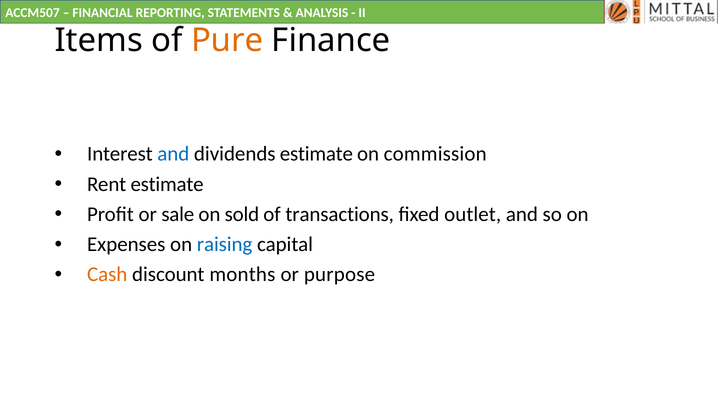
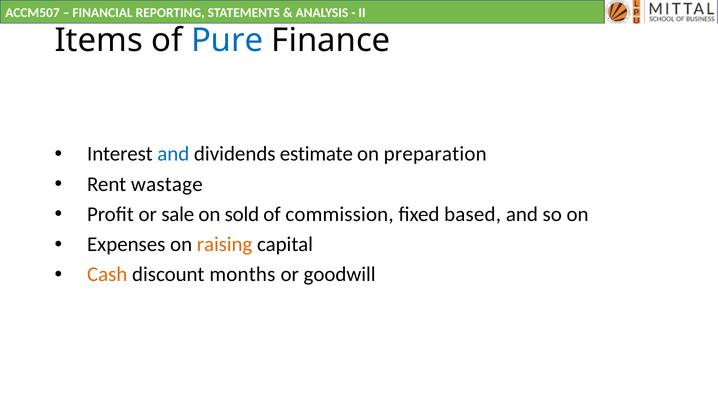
Pure colour: orange -> blue
commission: commission -> preparation
Rent estimate: estimate -> wastage
transactions: transactions -> commission
outlet: outlet -> based
raising colour: blue -> orange
purpose: purpose -> goodwill
